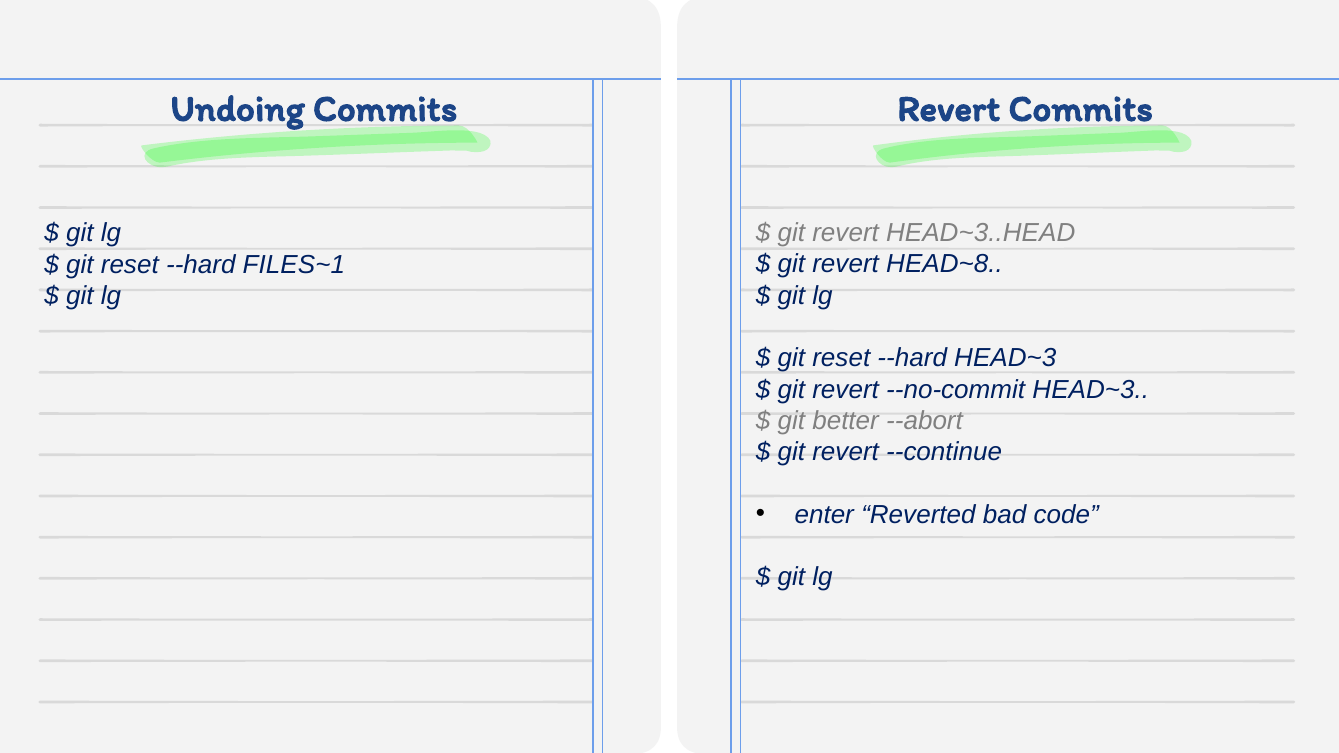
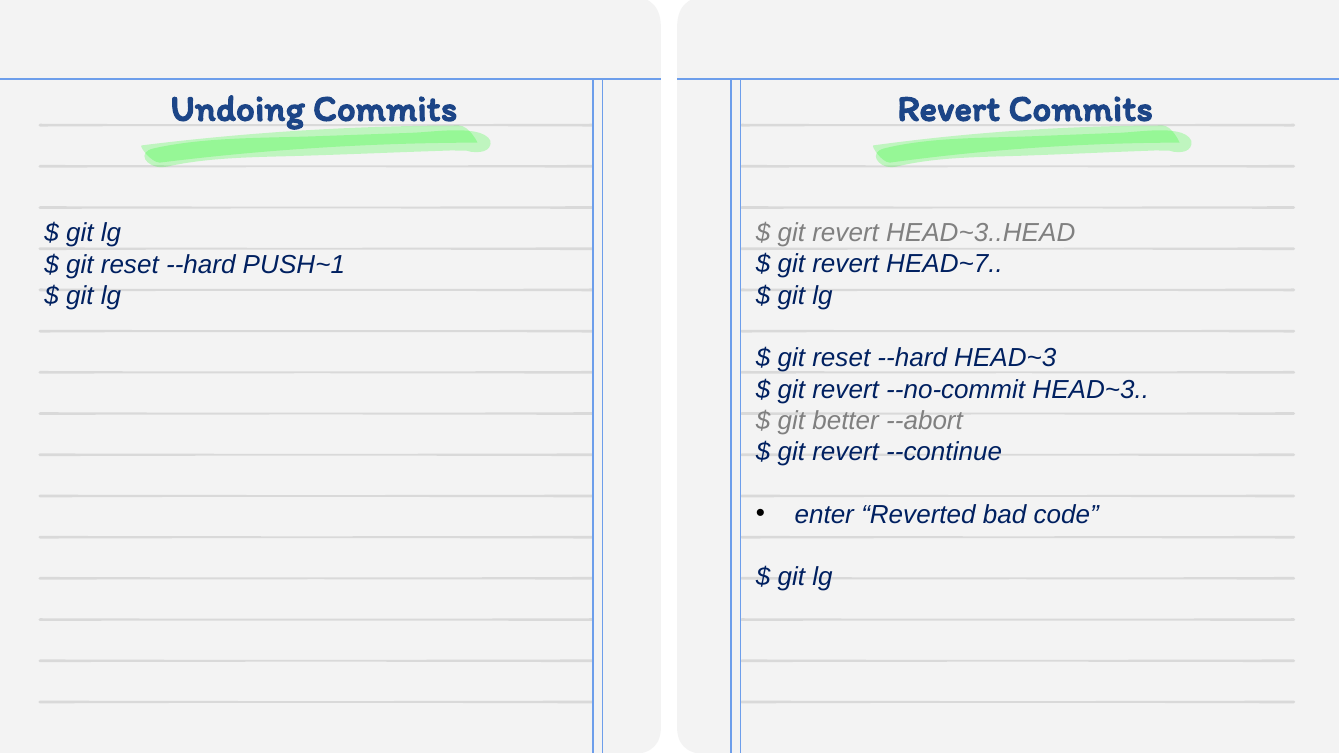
FILES~1: FILES~1 -> PUSH~1
HEAD~8: HEAD~8 -> HEAD~7
